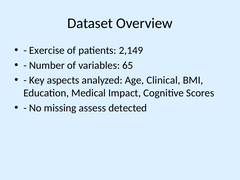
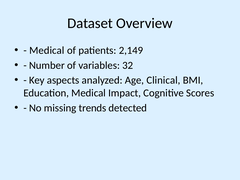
Exercise at (47, 50): Exercise -> Medical
65: 65 -> 32
assess: assess -> trends
